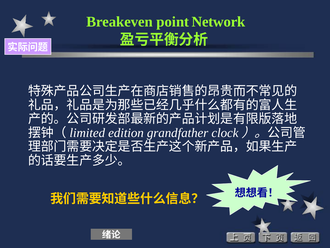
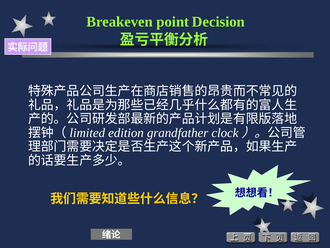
Network: Network -> Decision
